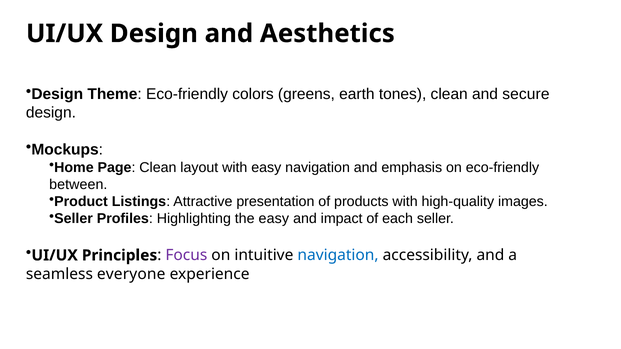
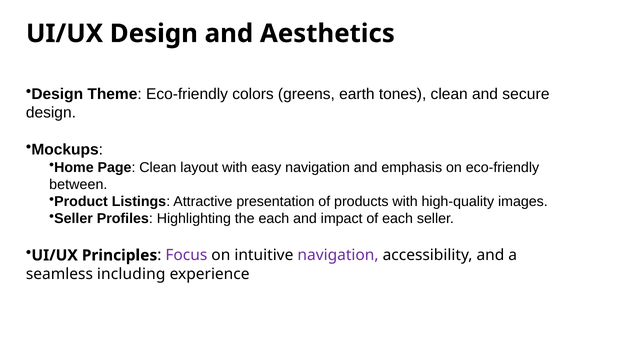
the easy: easy -> each
navigation at (338, 256) colour: blue -> purple
everyone: everyone -> including
